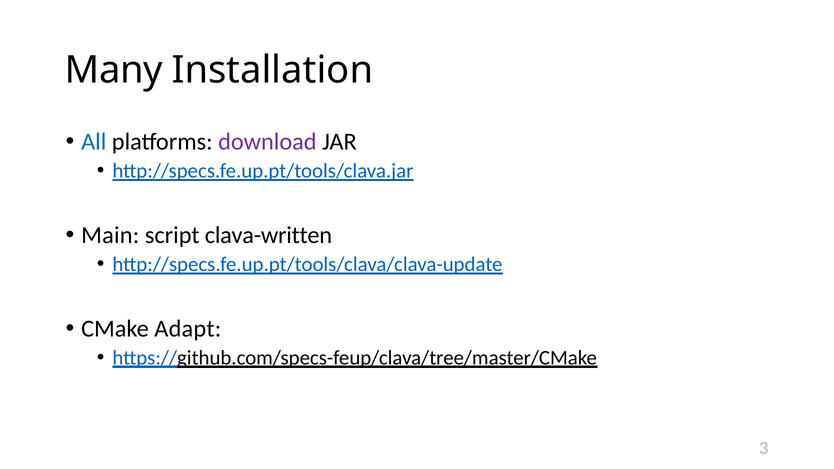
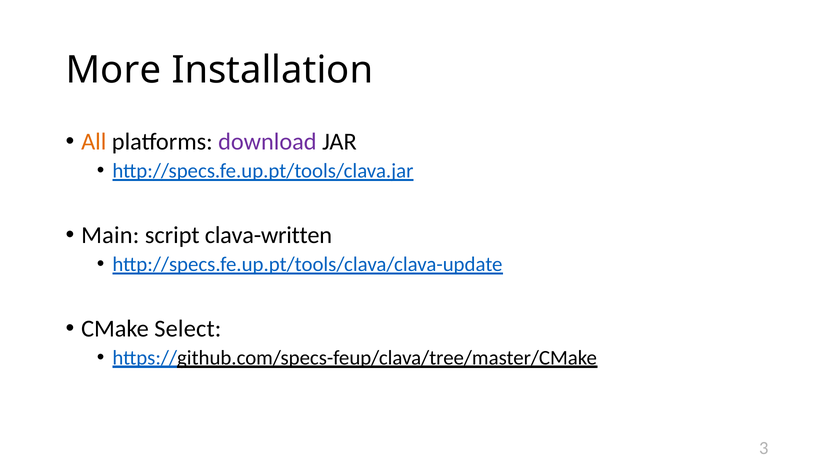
Many: Many -> More
All colour: blue -> orange
Adapt: Adapt -> Select
